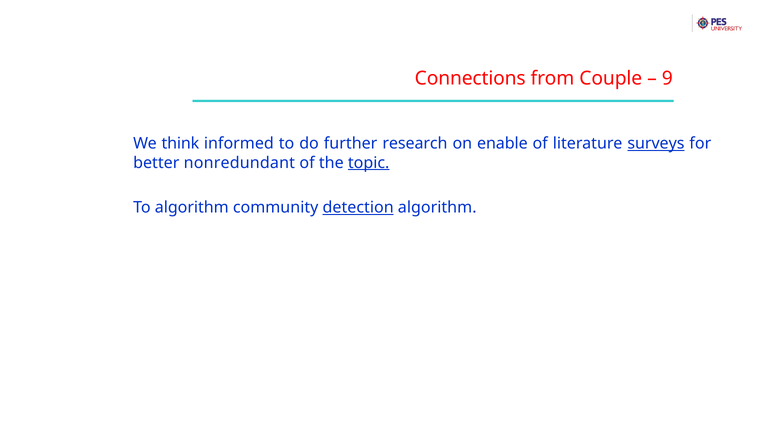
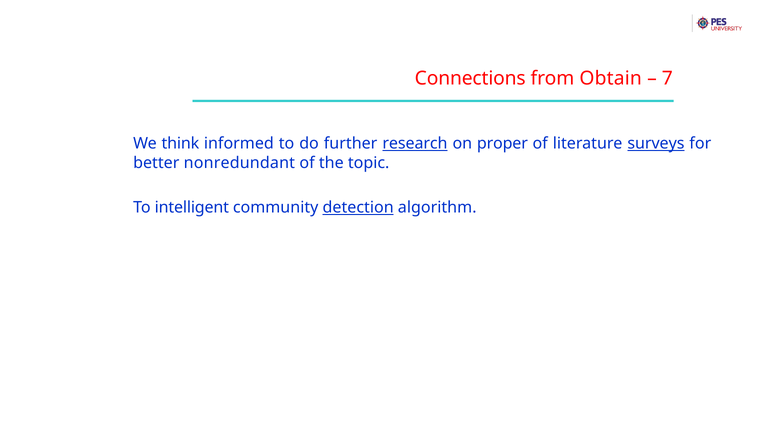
Couple: Couple -> Obtain
9: 9 -> 7
research underline: none -> present
enable: enable -> proper
topic underline: present -> none
To algorithm: algorithm -> intelligent
